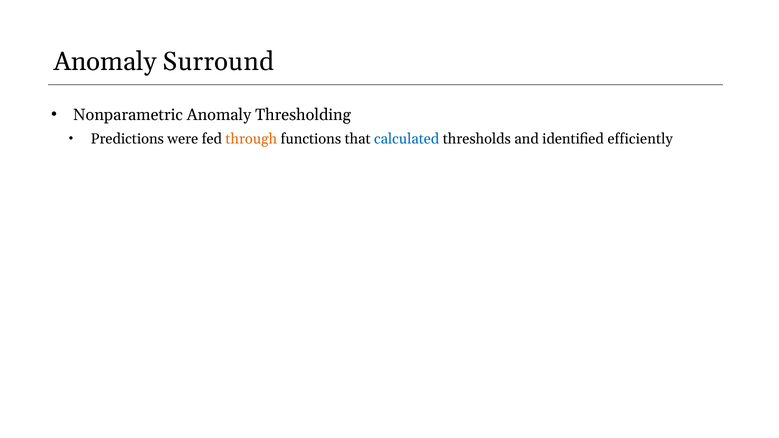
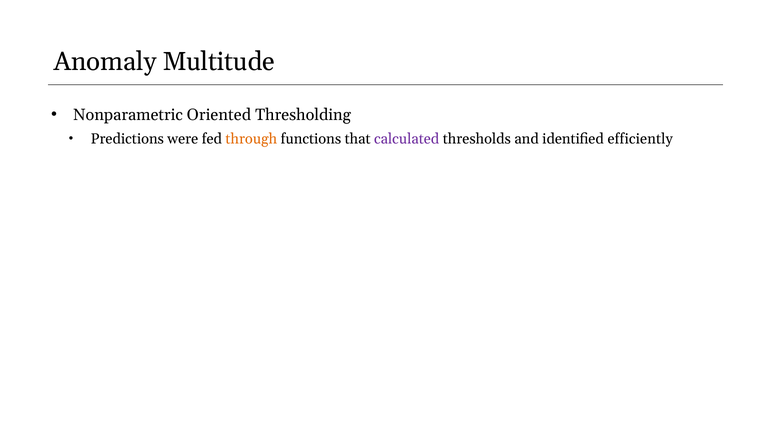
Surround: Surround -> Multitude
Nonparametric Anomaly: Anomaly -> Oriented
calculated colour: blue -> purple
